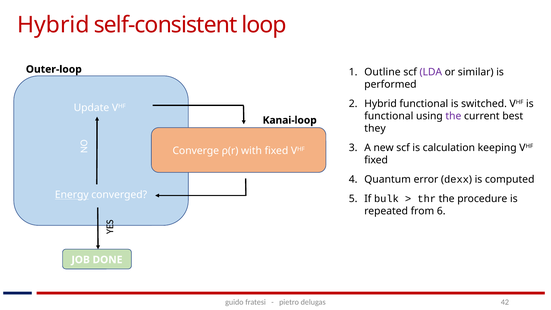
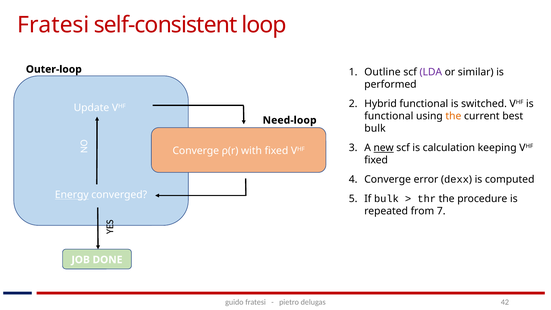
Hybrid at (53, 25): Hybrid -> Fratesi
the at (453, 116) colour: purple -> orange
Kanai-loop: Kanai-loop -> Need-loop
they at (375, 128): they -> bulk
new underline: none -> present
Quantum at (388, 179): Quantum -> Converge
6: 6 -> 7
